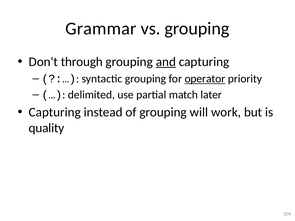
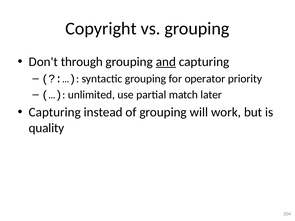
Grammar: Grammar -> Copyright
operator underline: present -> none
delimited: delimited -> unlimited
